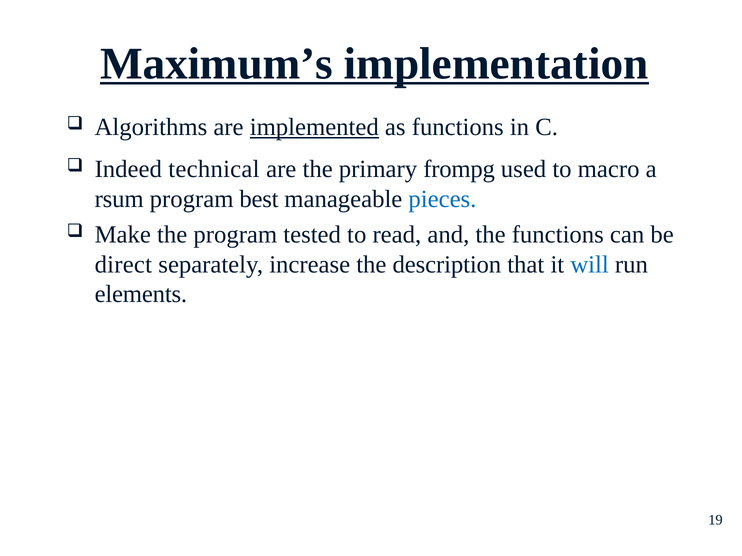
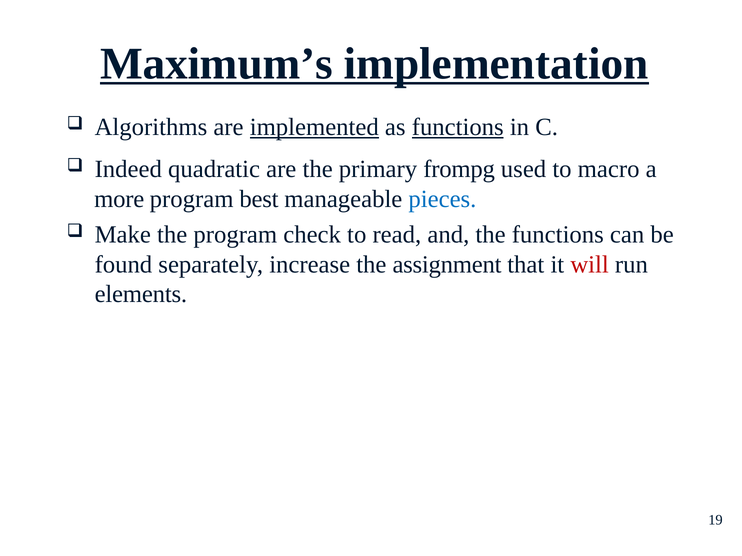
functions at (458, 127) underline: none -> present
technical: technical -> quadratic
rsum: rsum -> more
tested: tested -> check
direct: direct -> found
description: description -> assignment
will colour: blue -> red
